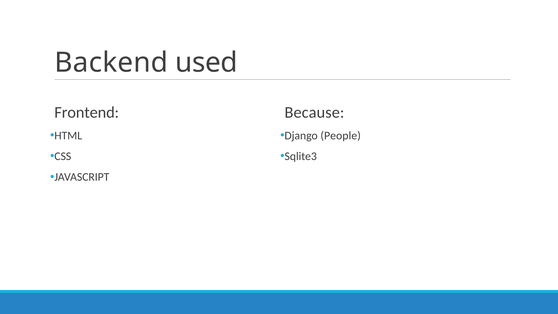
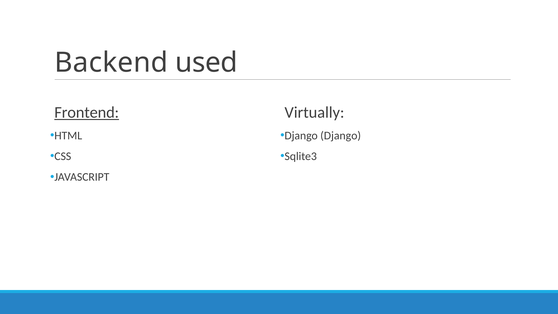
Frontend underline: none -> present
Because: Because -> Virtually
Django People: People -> Django
